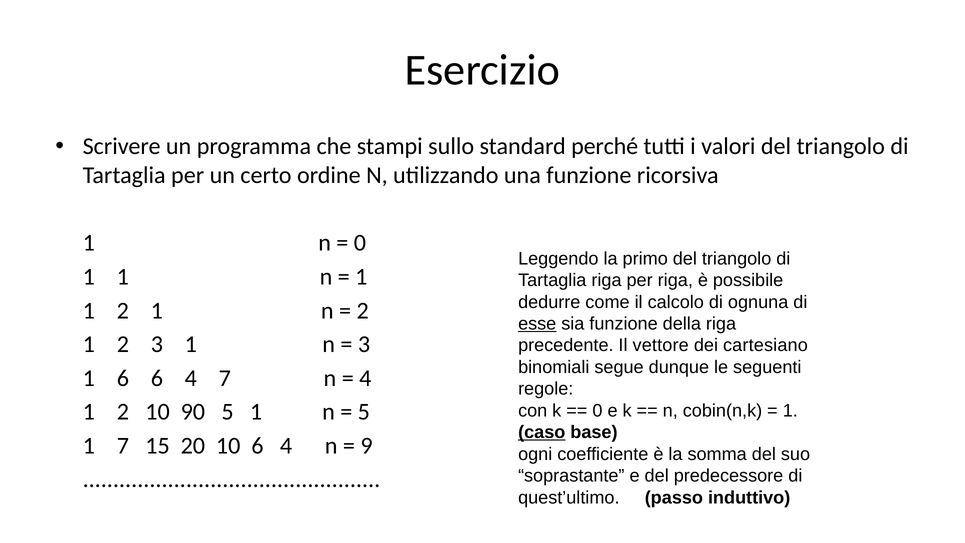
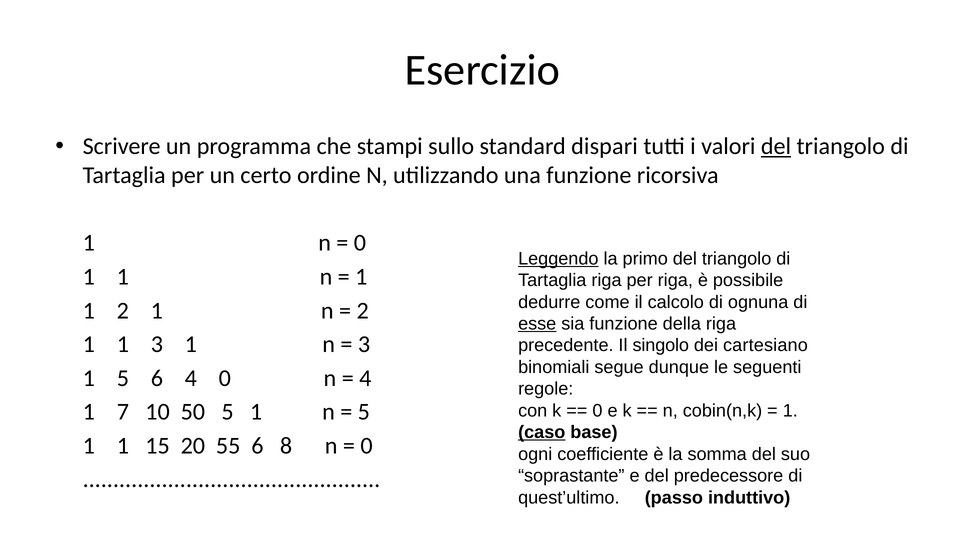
perché: perché -> dispari
del at (776, 146) underline: none -> present
Leggendo underline: none -> present
2 at (123, 344): 2 -> 1
vettore: vettore -> singolo
1 6: 6 -> 5
4 7: 7 -> 0
2 at (123, 412): 2 -> 7
90: 90 -> 50
7 at (123, 446): 7 -> 1
20 10: 10 -> 55
4 at (286, 446): 4 -> 8
9 at (367, 446): 9 -> 0
